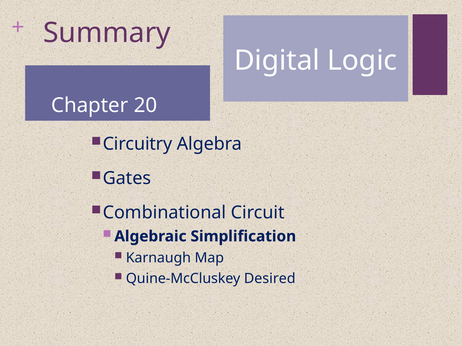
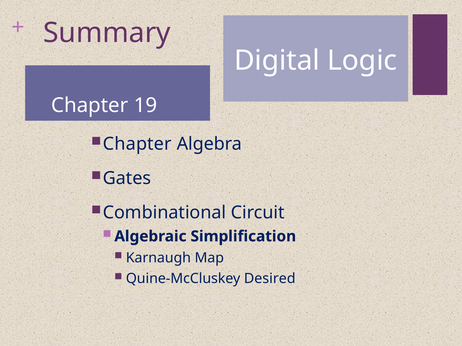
20: 20 -> 19
Circuitry at (137, 144): Circuitry -> Chapter
